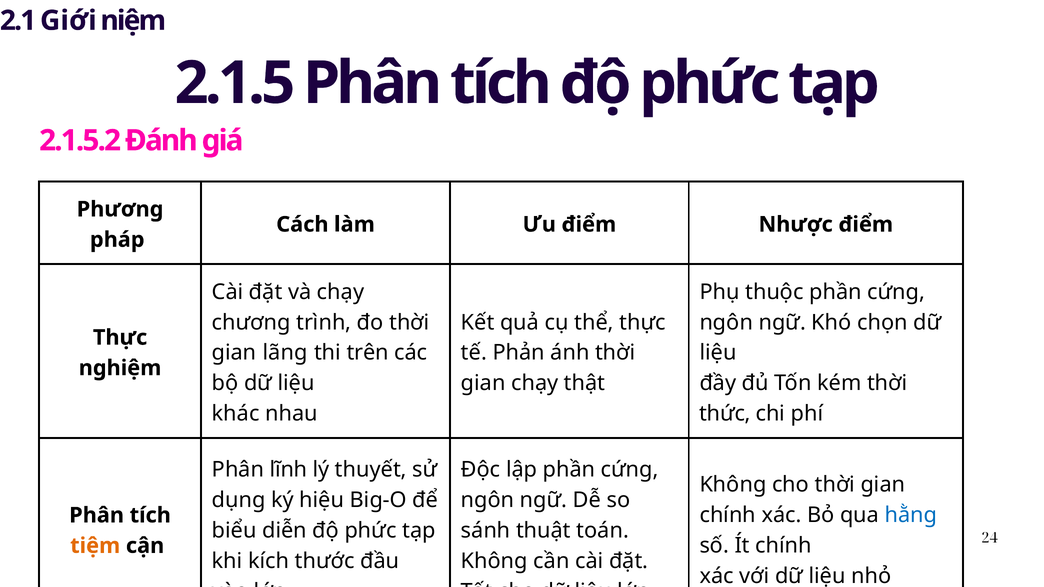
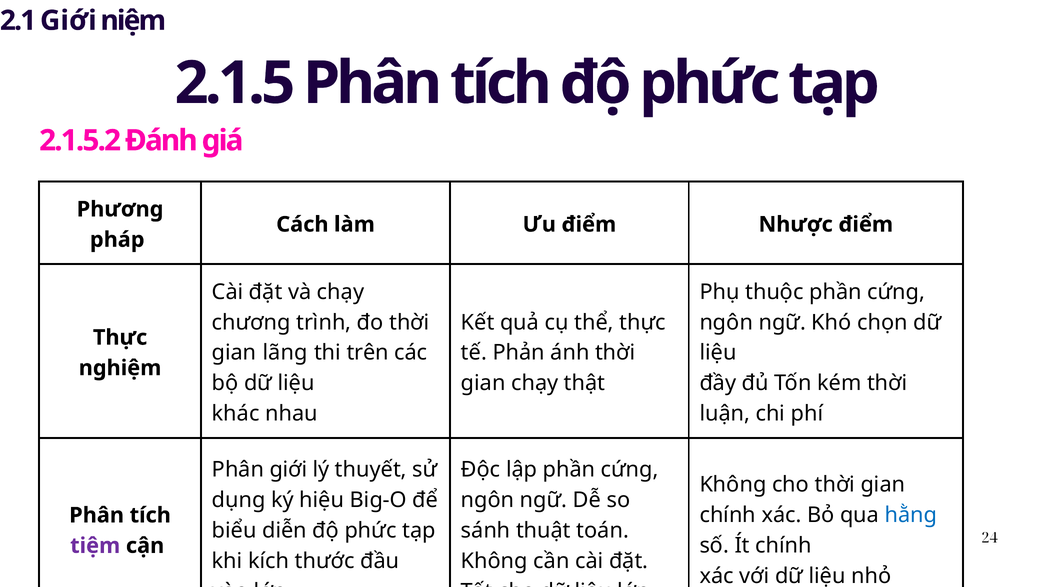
thức: thức -> luận
Phân lĩnh: lĩnh -> giới
tiệm colour: orange -> purple
